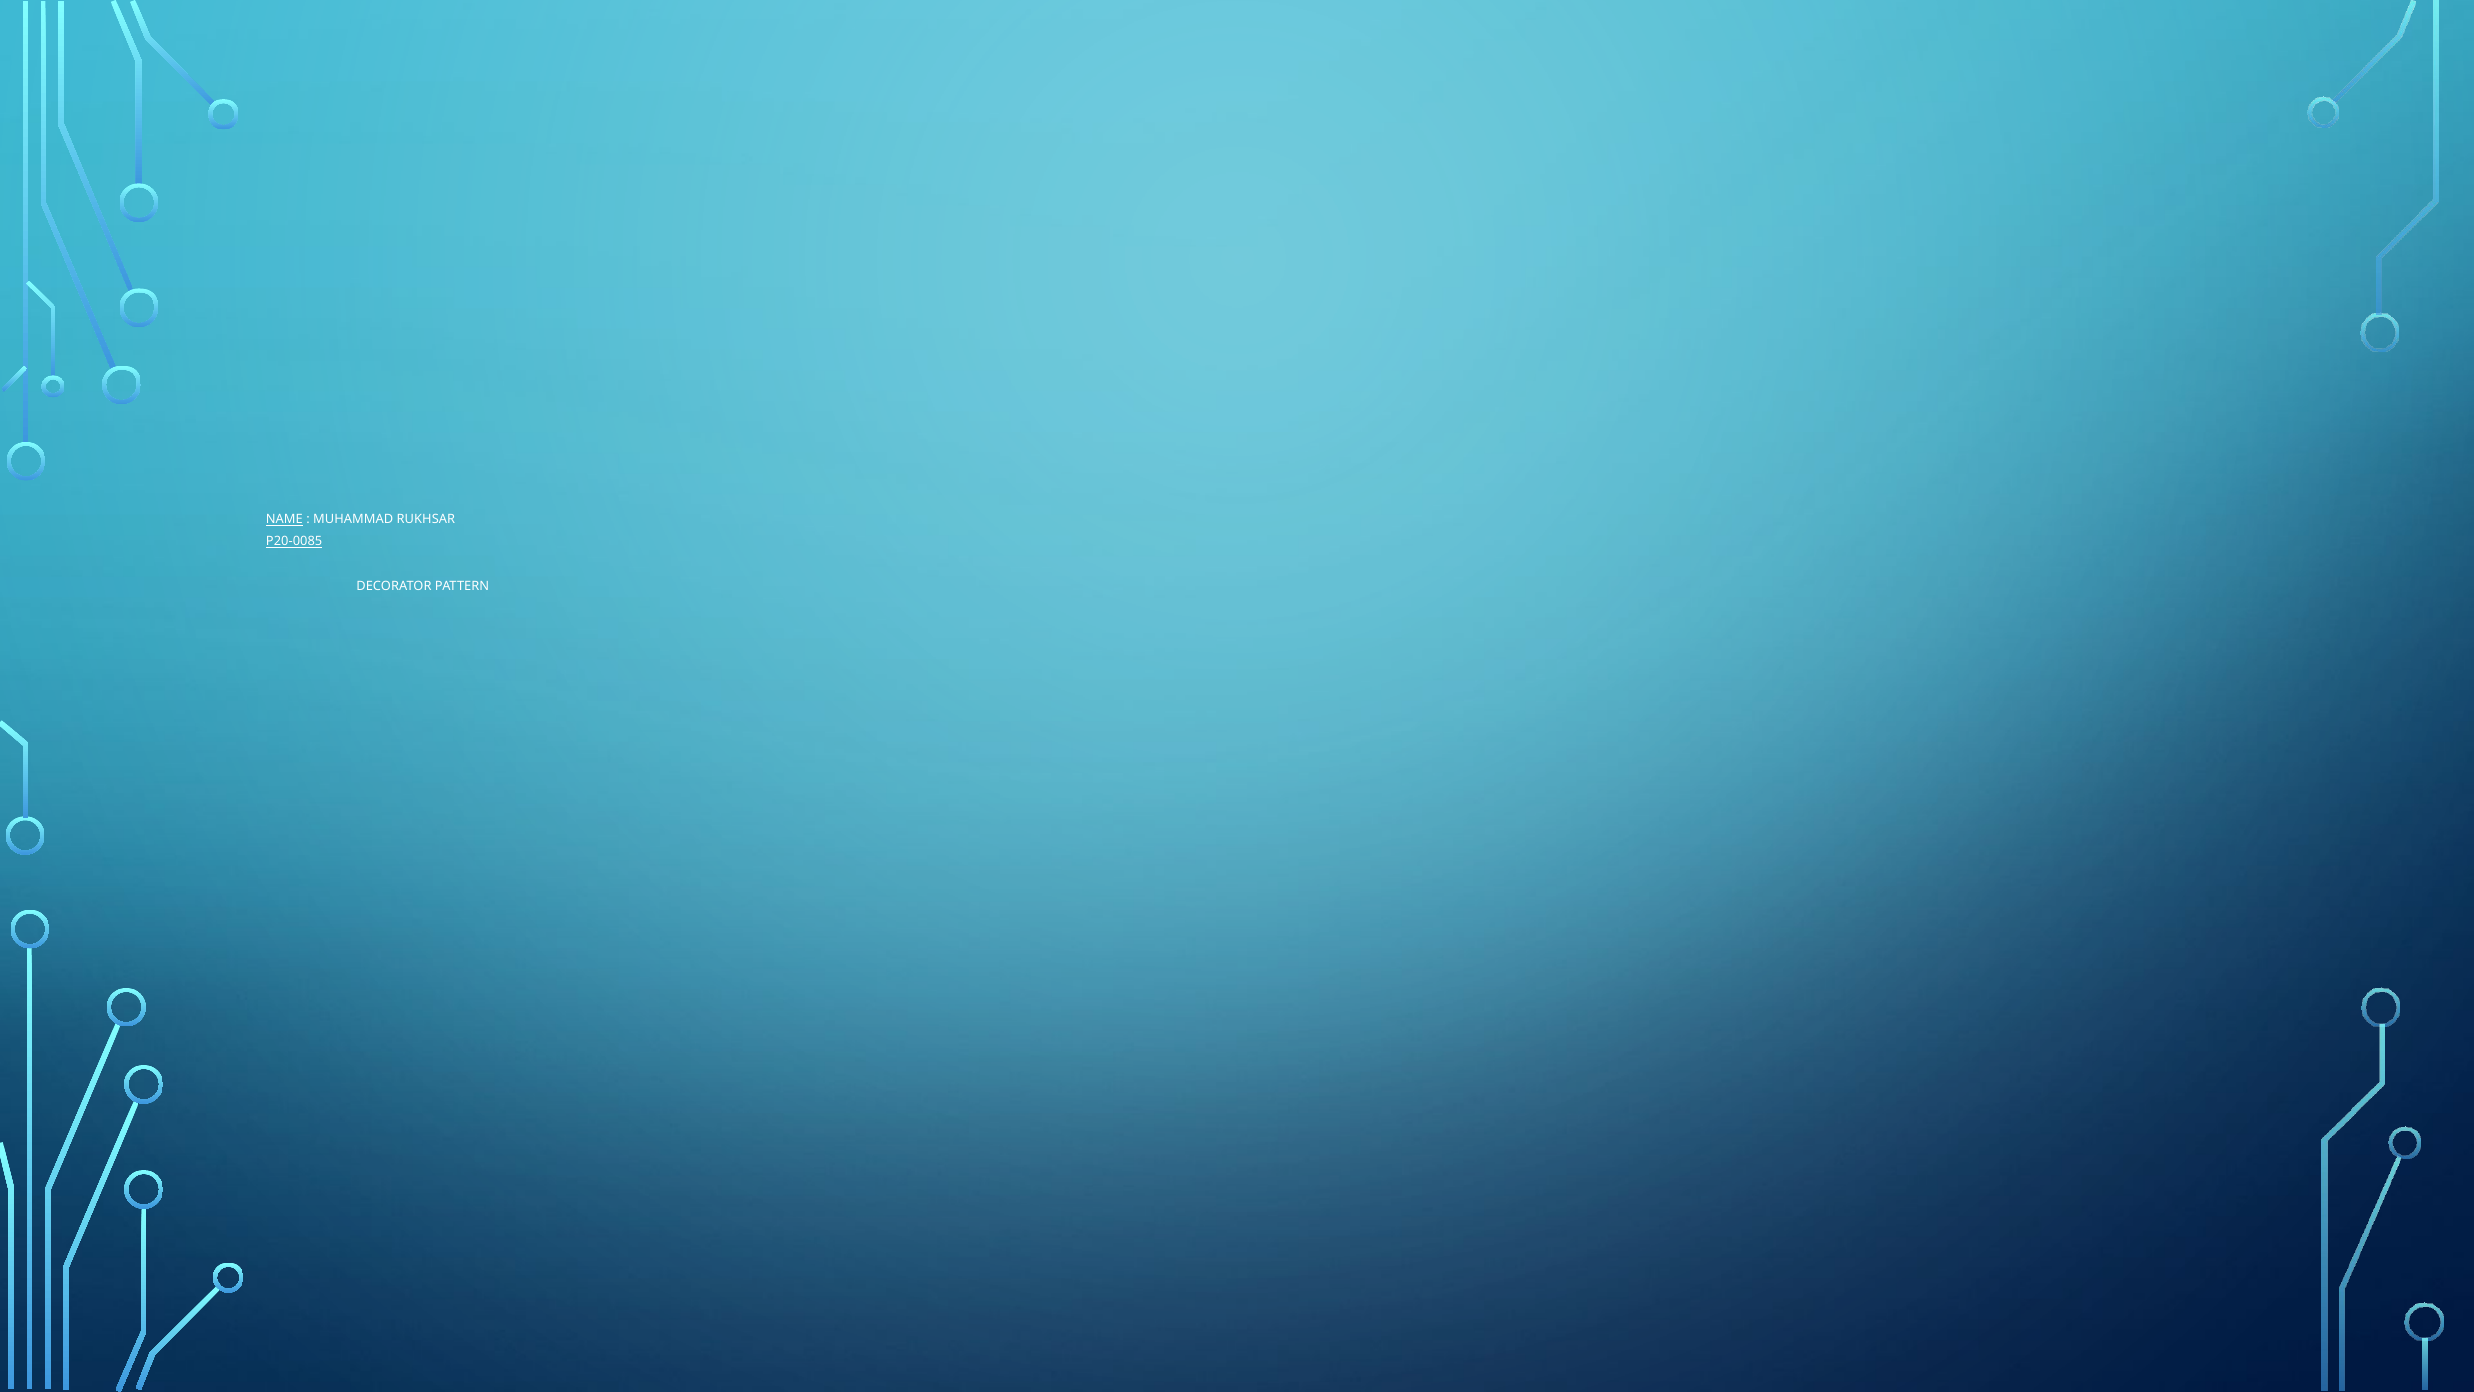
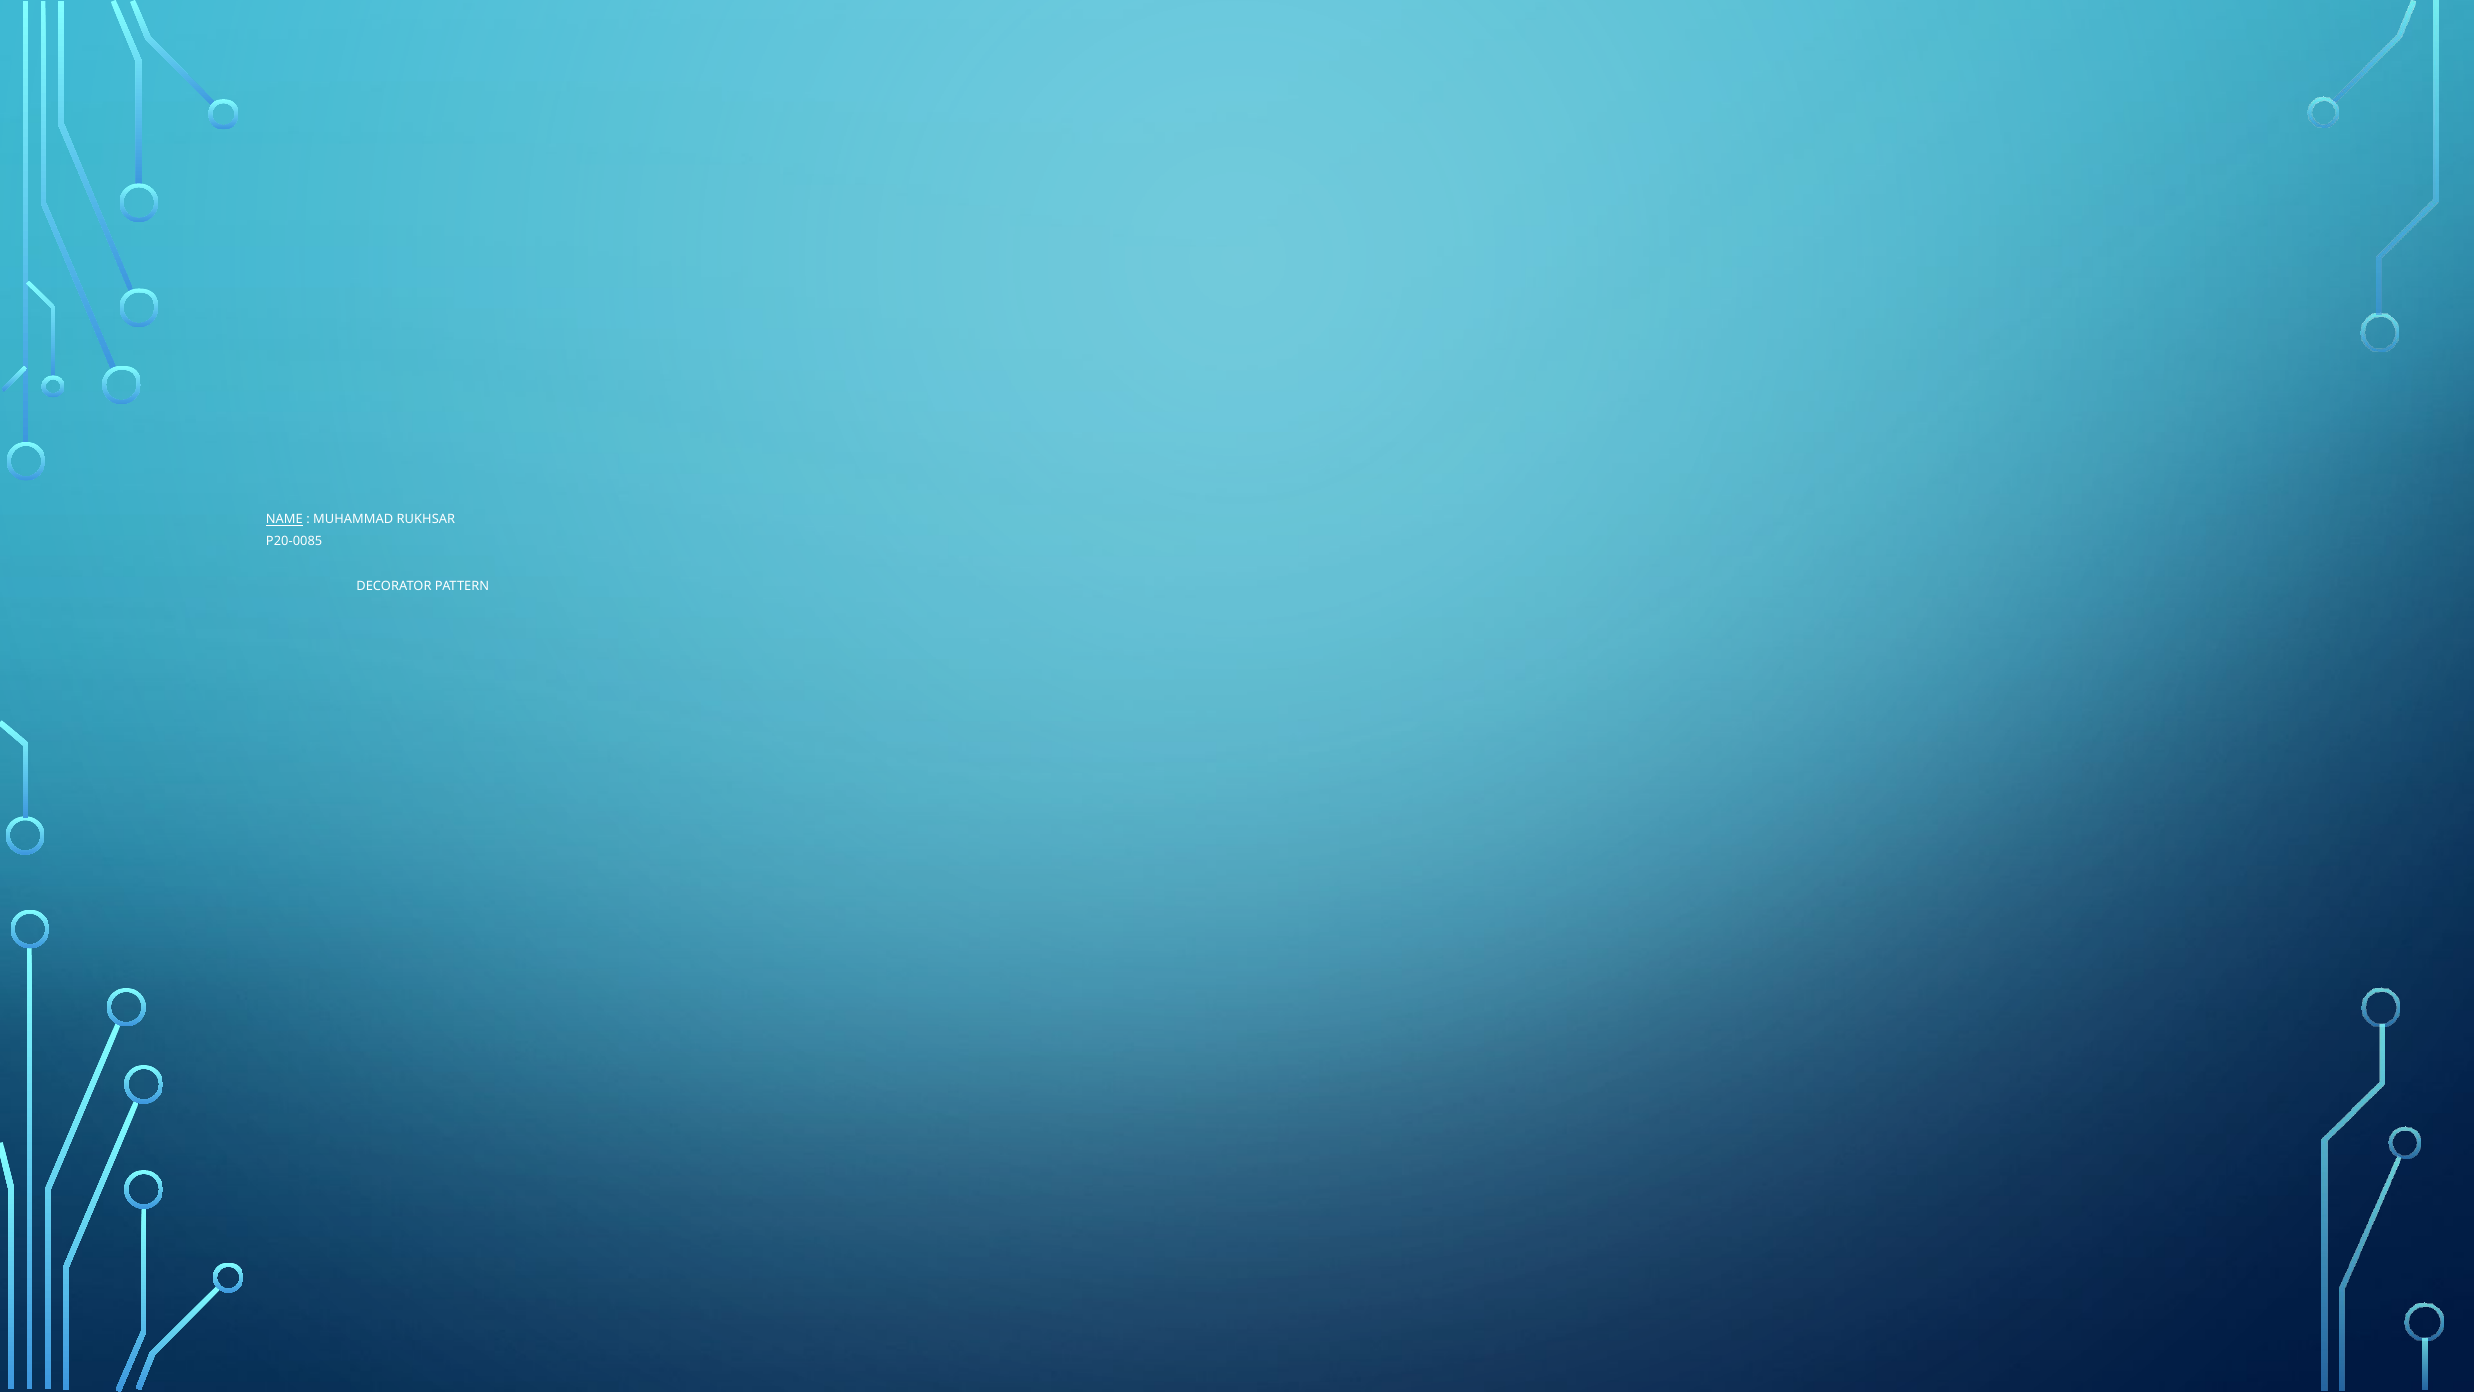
P20-0085 underline: present -> none
